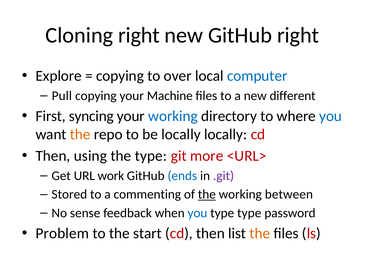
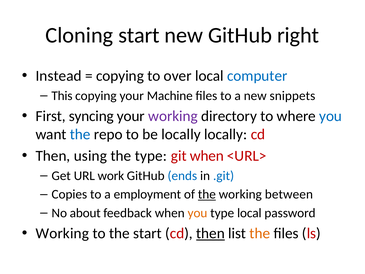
Cloning right: right -> start
Explore: Explore -> Instead
Pull: Pull -> This
different: different -> snippets
working at (173, 116) colour: blue -> purple
the at (80, 134) colour: orange -> blue
git more: more -> when
.git colour: purple -> blue
Stored: Stored -> Copies
commenting: commenting -> employment
sense: sense -> about
you at (197, 213) colour: blue -> orange
type type: type -> local
Problem at (62, 233): Problem -> Working
then at (210, 233) underline: none -> present
